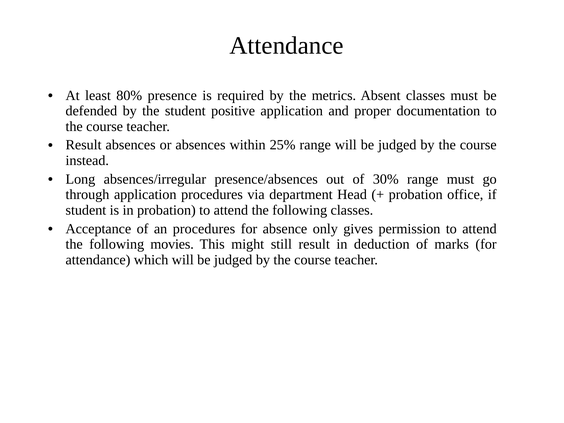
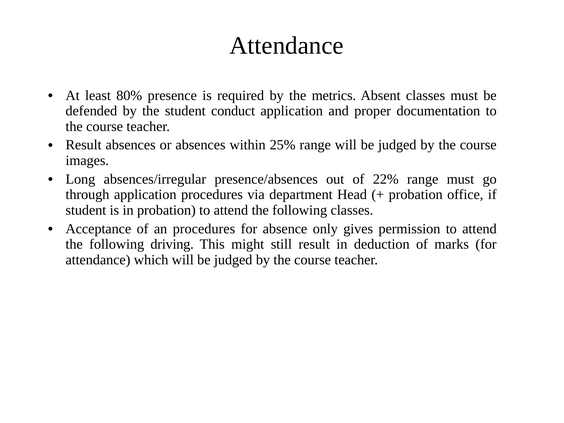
positive: positive -> conduct
instead: instead -> images
30%: 30% -> 22%
movies: movies -> driving
